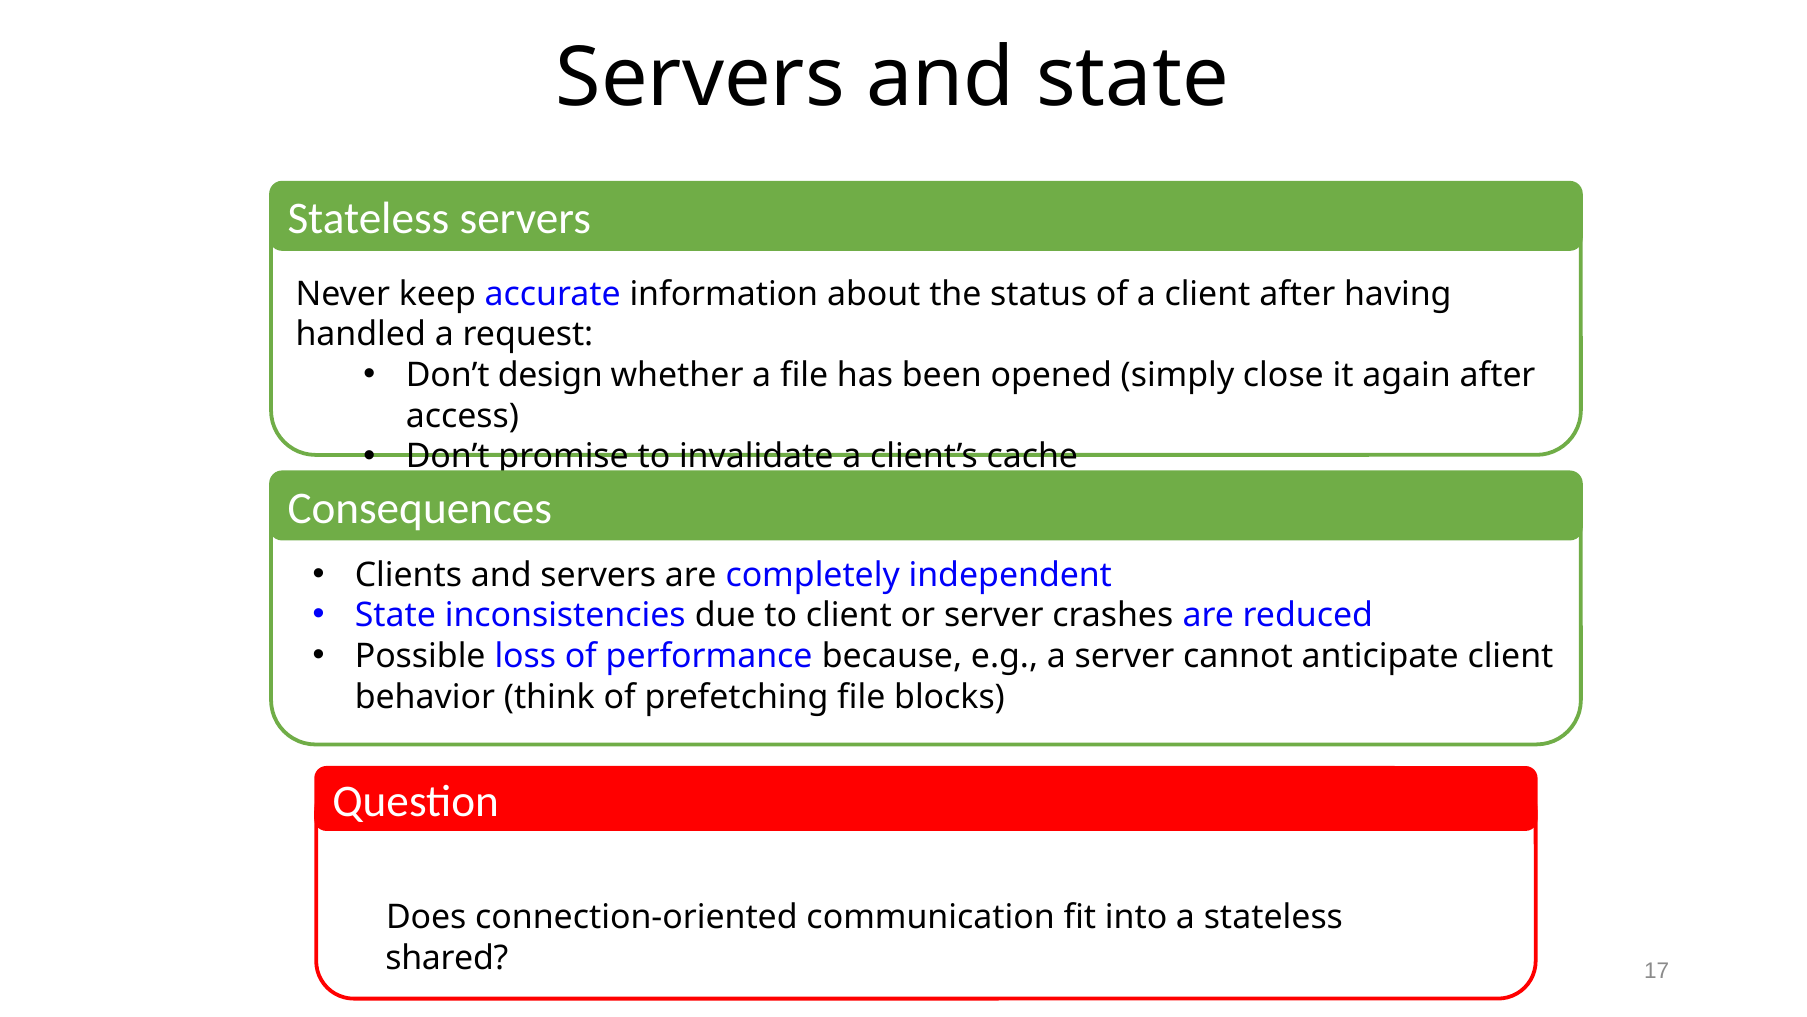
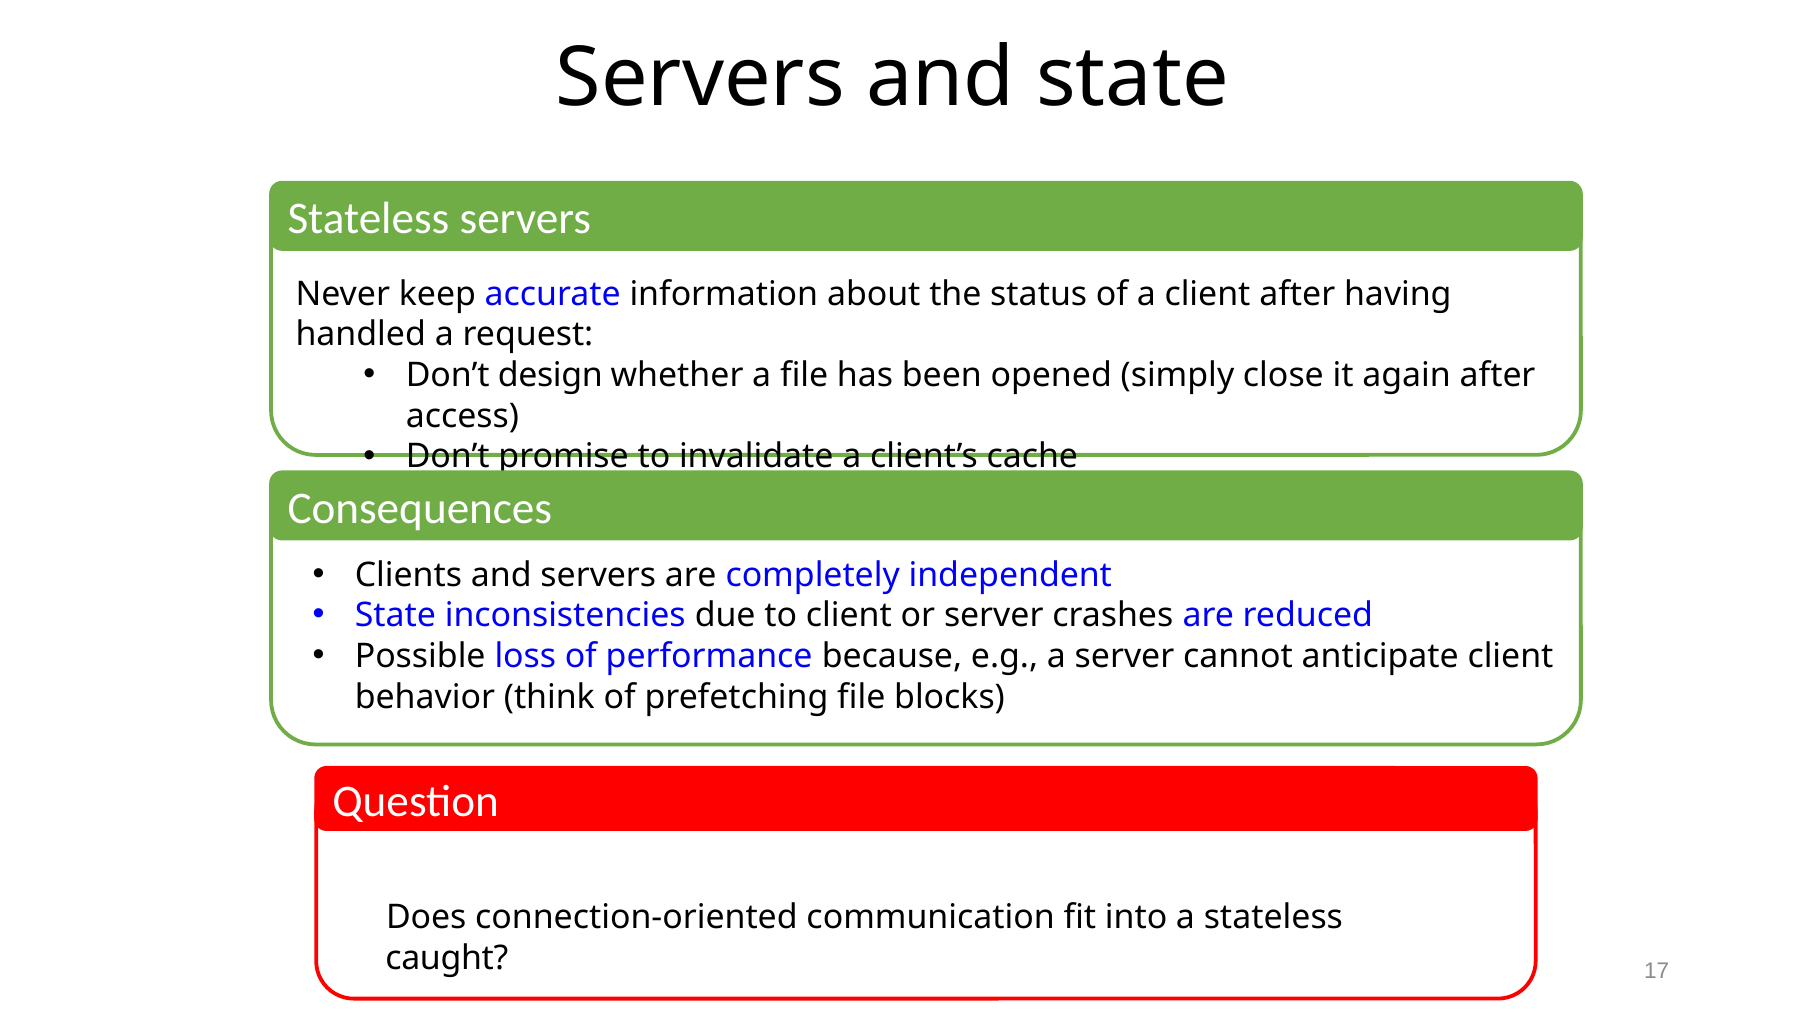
shared: shared -> caught
